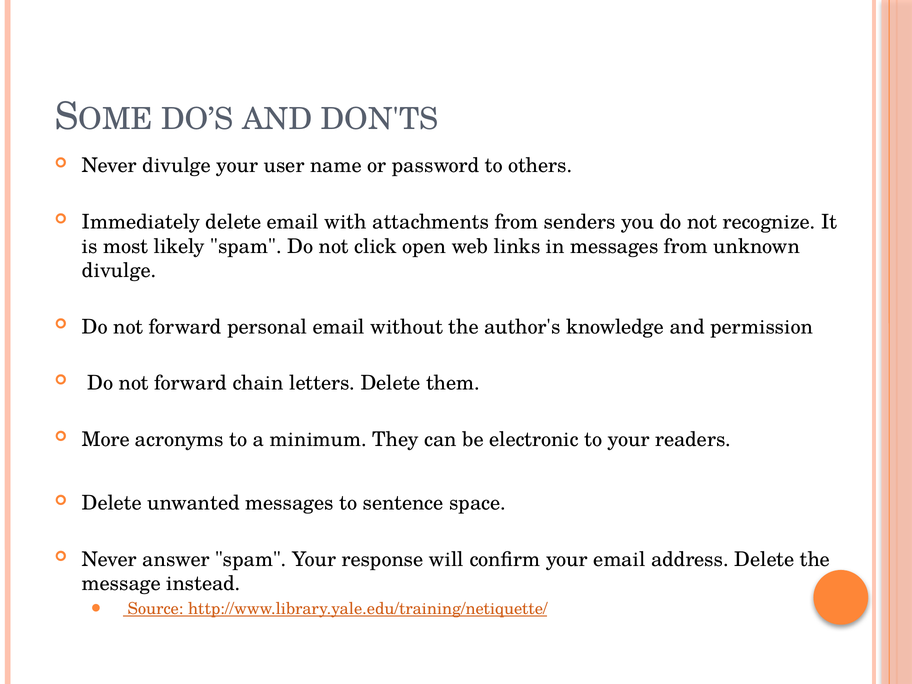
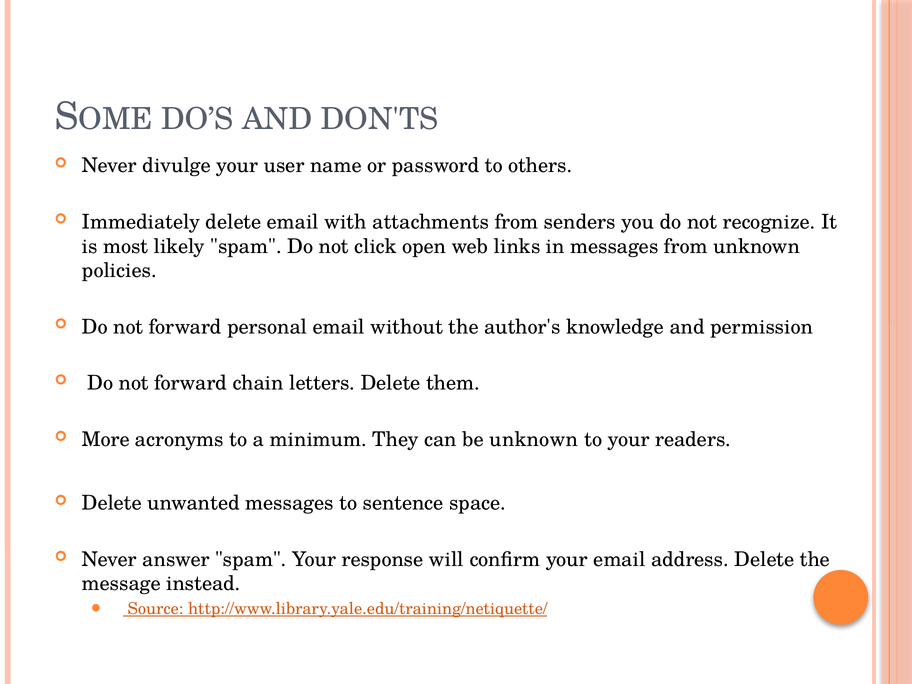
divulge at (119, 271): divulge -> policies
be electronic: electronic -> unknown
